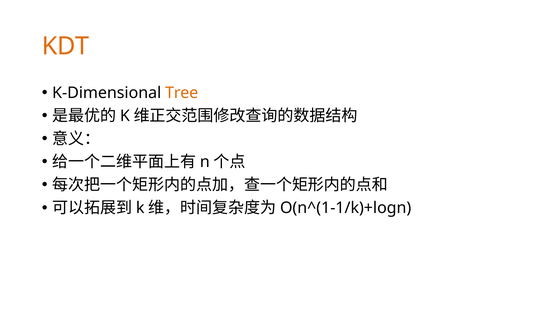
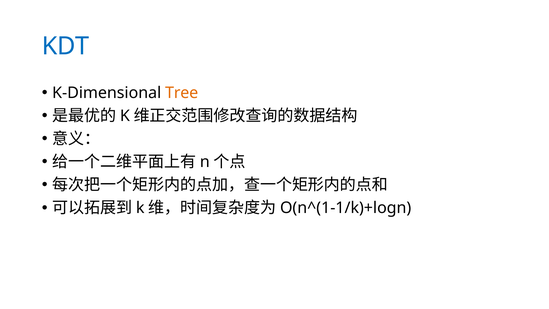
KDT colour: orange -> blue
